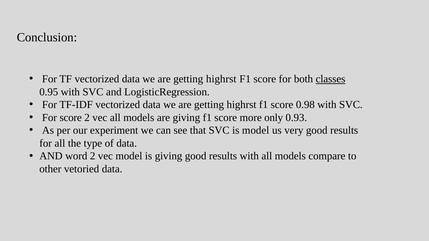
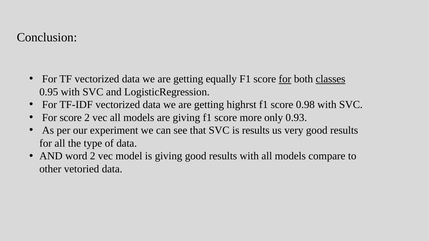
highrst at (221, 79): highrst -> equally
for at (285, 79) underline: none -> present
is model: model -> results
